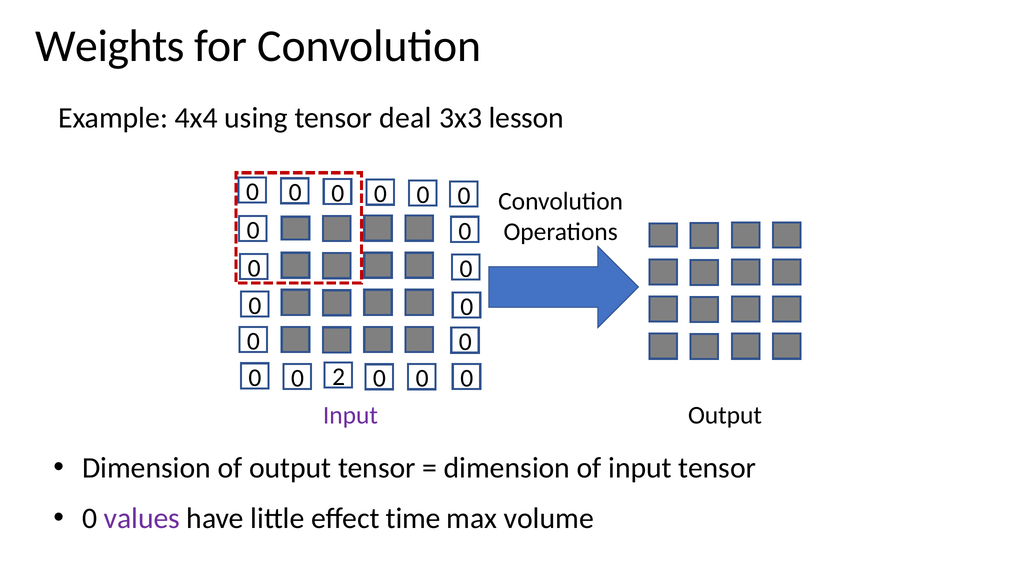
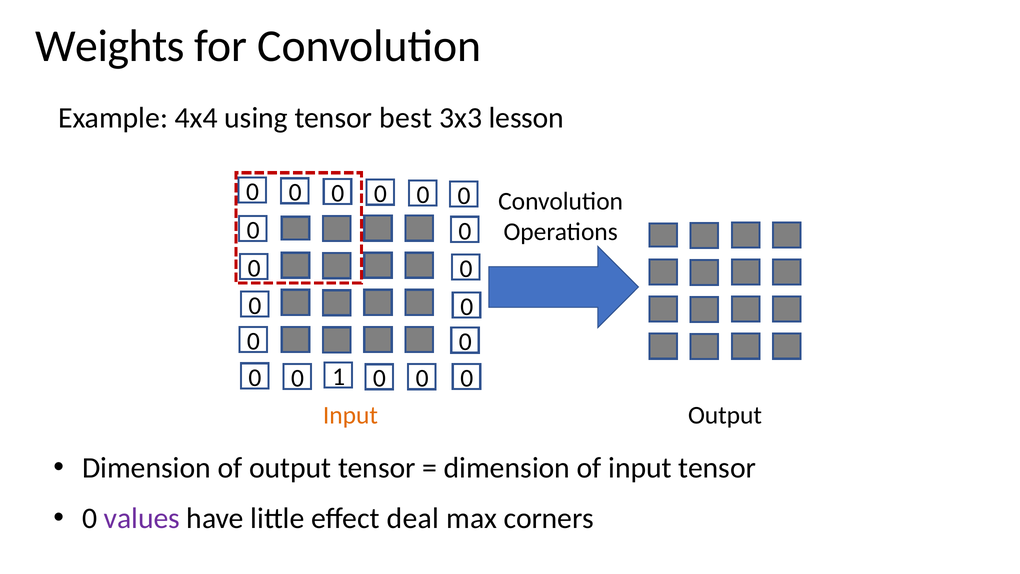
deal: deal -> best
2: 2 -> 1
Input at (350, 415) colour: purple -> orange
time: time -> deal
volume: volume -> corners
